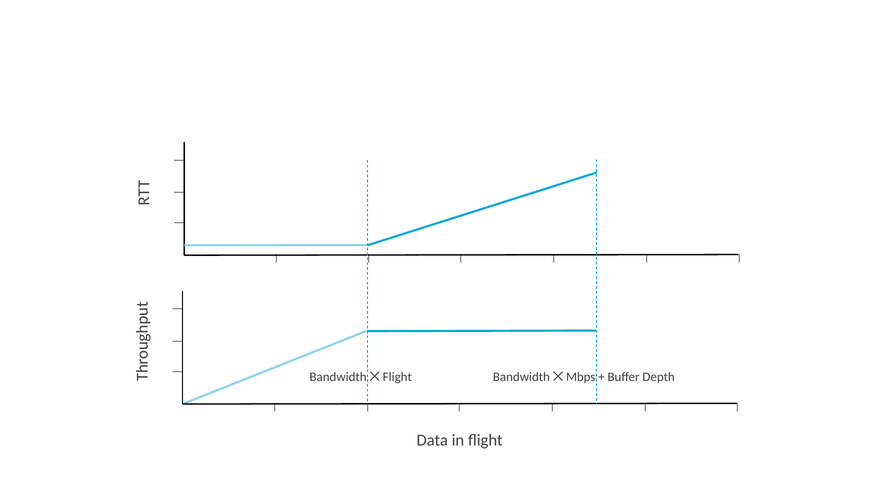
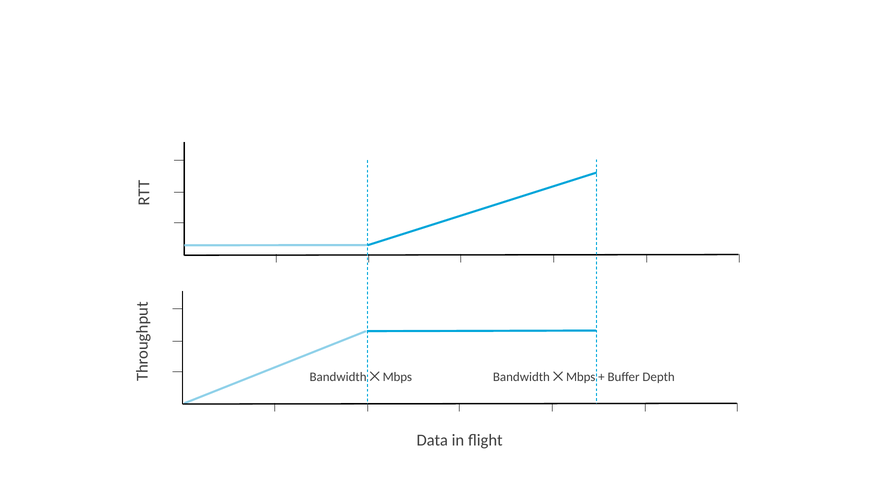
Flight at (397, 377): Flight -> Mbps
